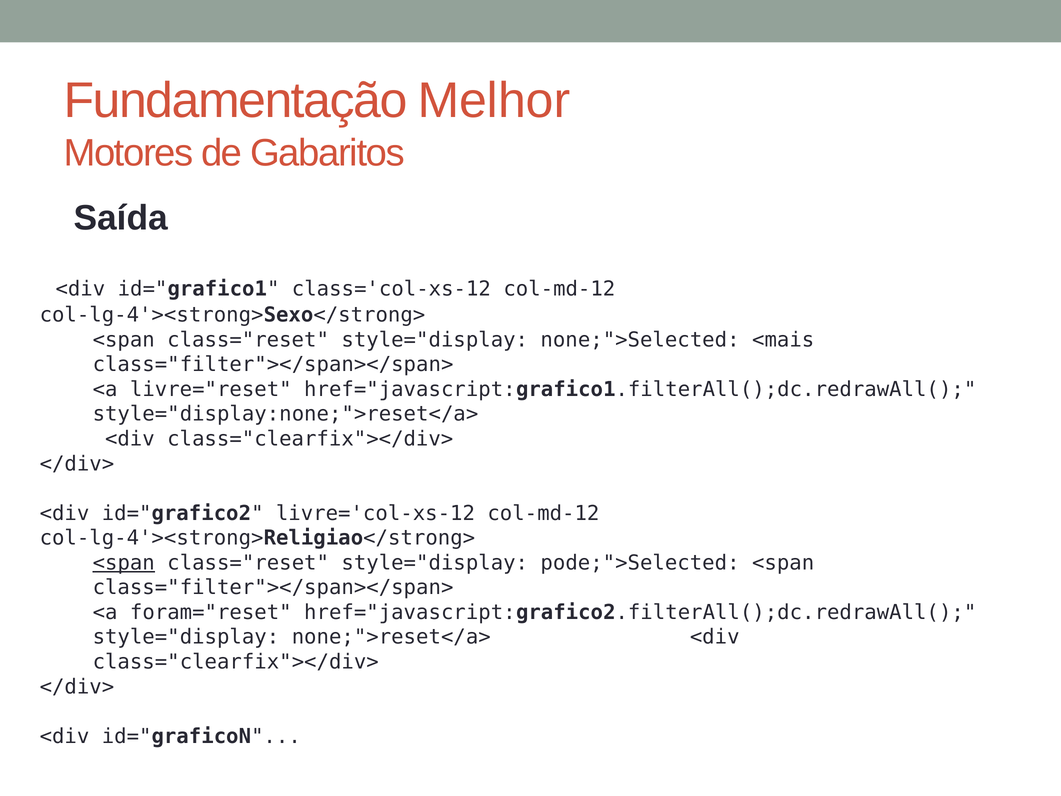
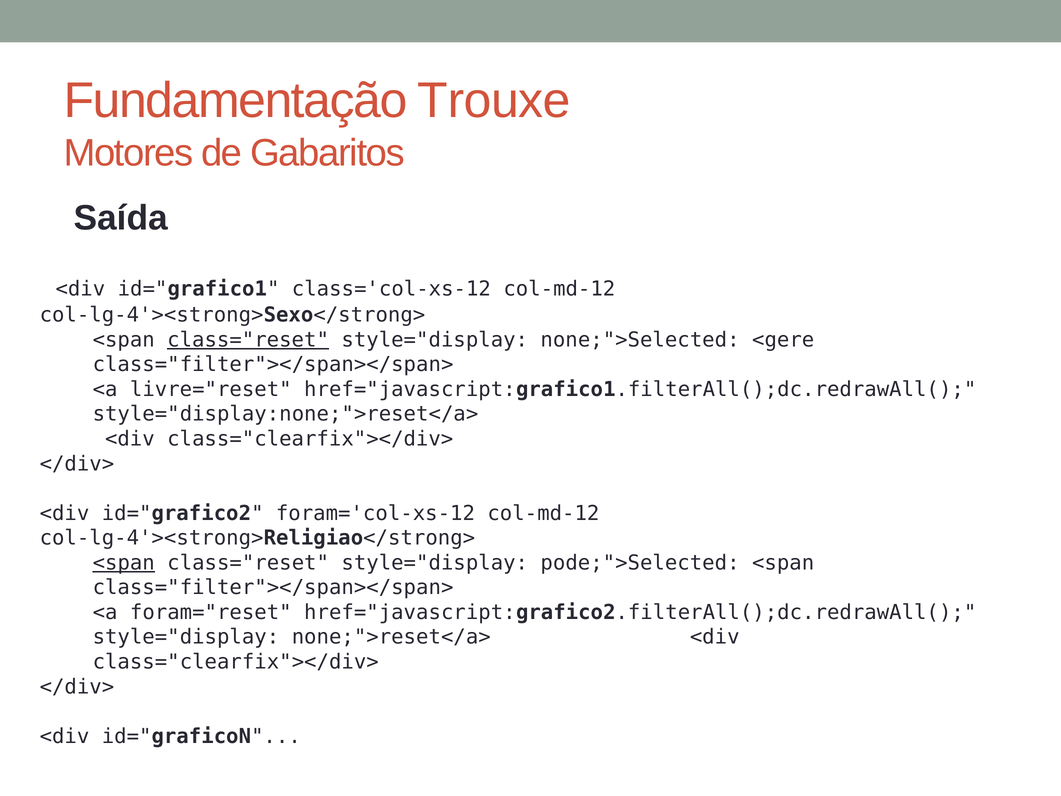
Melhor: Melhor -> Trouxe
class="reset at (248, 340) underline: none -> present
<mais: <mais -> <gere
livre='col-xs-12: livre='col-xs-12 -> foram='col-xs-12
